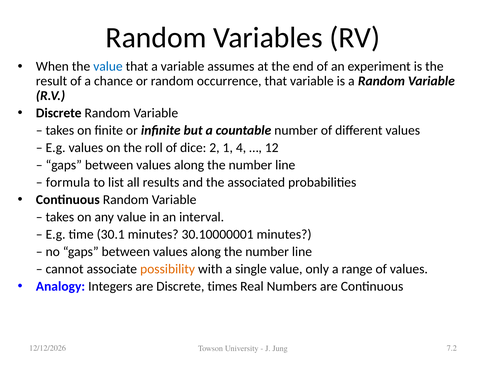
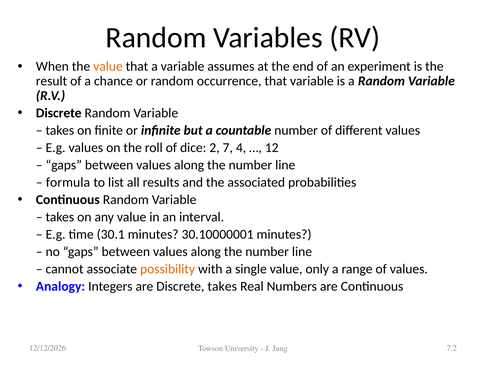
value at (108, 66) colour: blue -> orange
1: 1 -> 7
Discrete times: times -> takes
